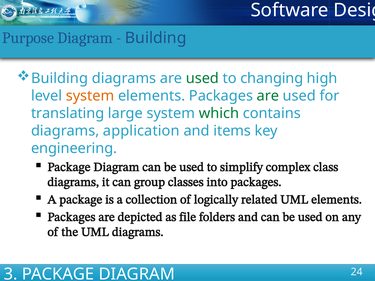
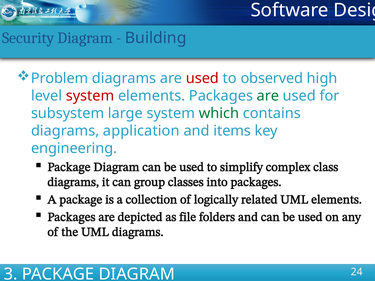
Purpose: Purpose -> Security
Building at (60, 78): Building -> Problem
used at (202, 78) colour: green -> red
changing: changing -> observed
system at (90, 96) colour: orange -> red
translating: translating -> subsystem
